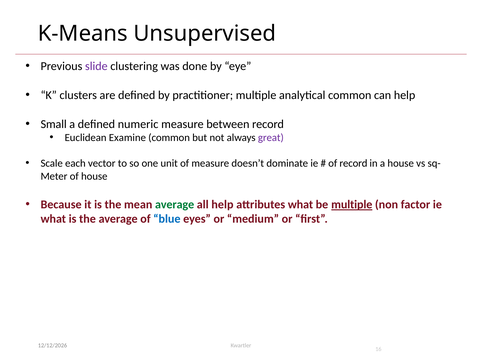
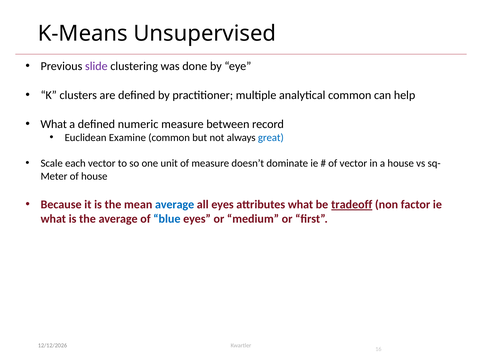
Small at (54, 124): Small -> What
great colour: purple -> blue
of record: record -> vector
average at (175, 204) colour: green -> blue
all help: help -> eyes
be multiple: multiple -> tradeoff
